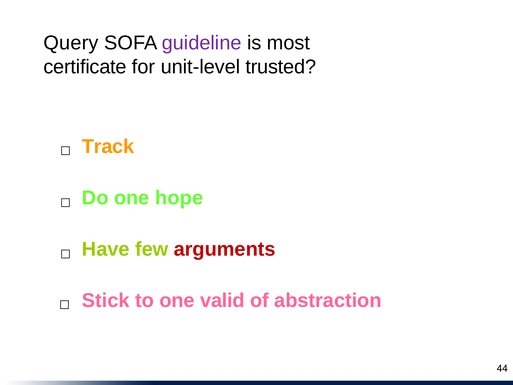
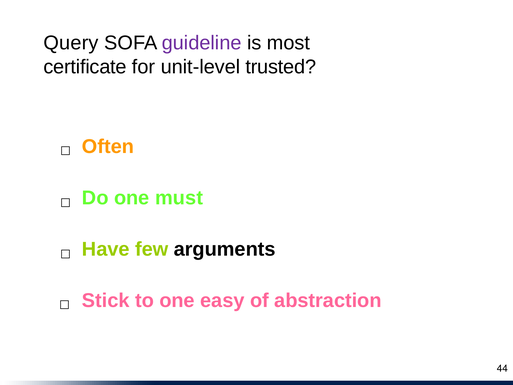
Track: Track -> Often
hope: hope -> must
arguments colour: red -> black
valid: valid -> easy
